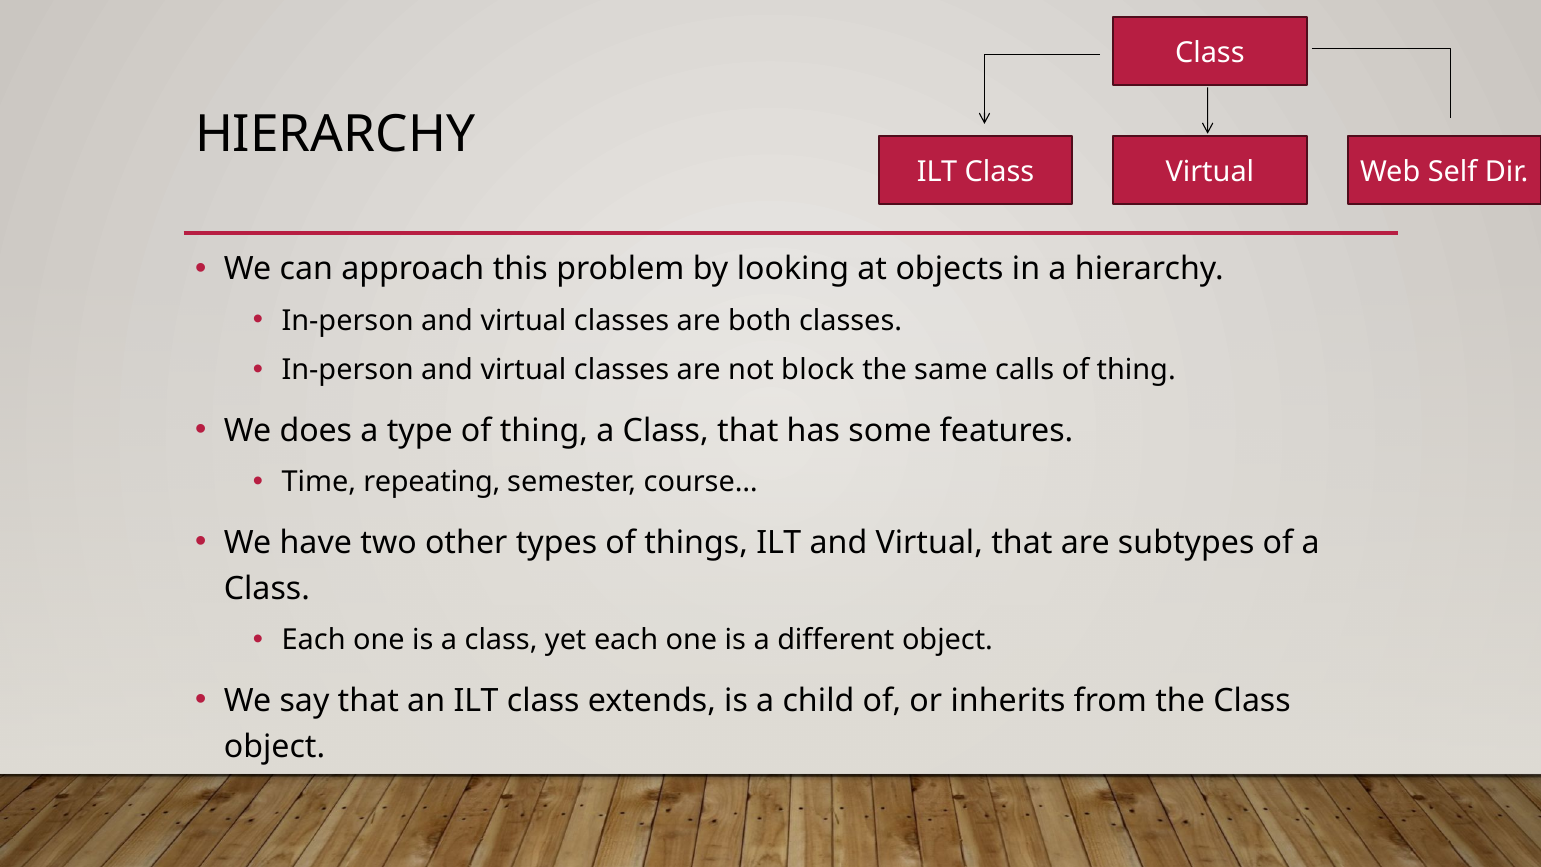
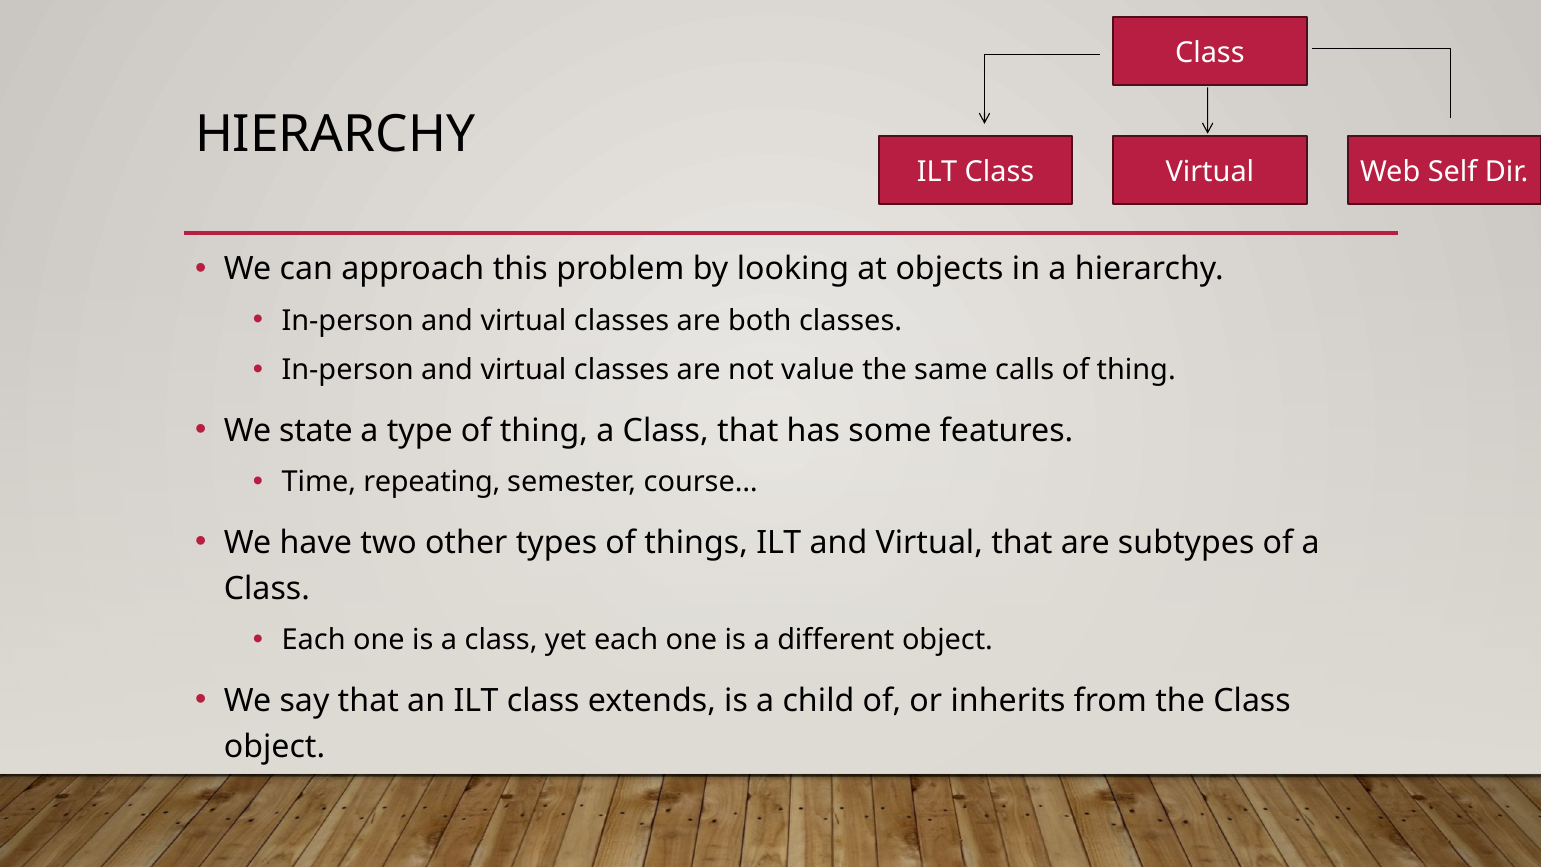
block: block -> value
does: does -> state
